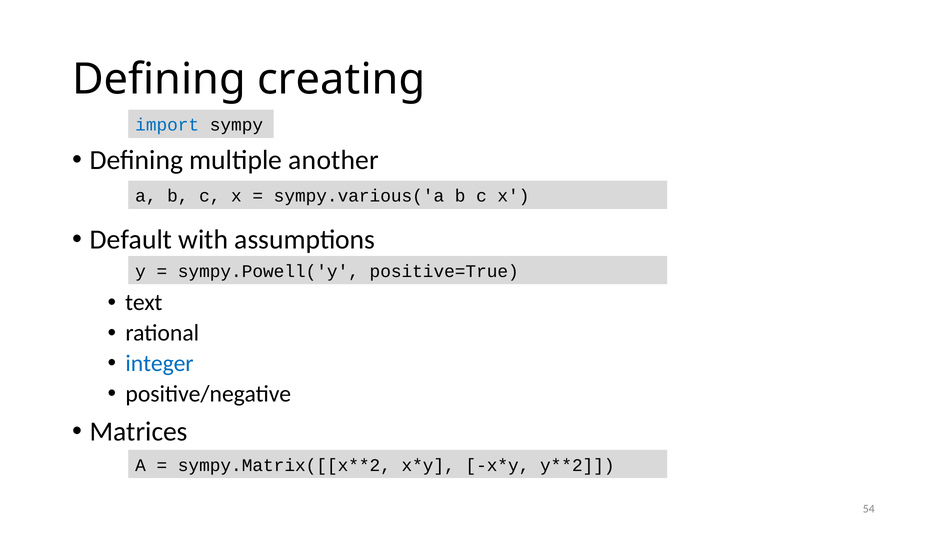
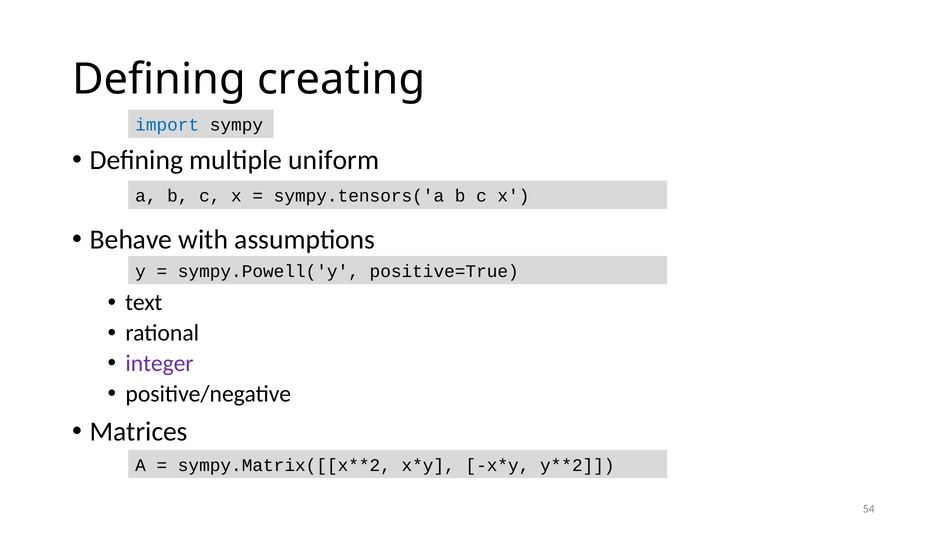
another: another -> uniform
sympy.various('a: sympy.various('a -> sympy.tensors('a
Default: Default -> Behave
integer colour: blue -> purple
